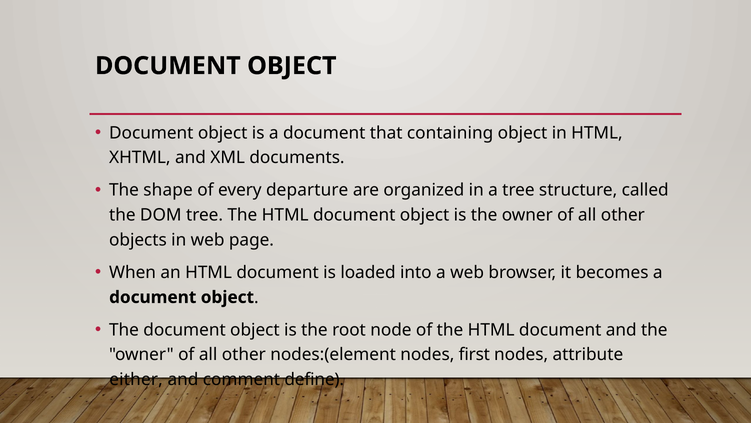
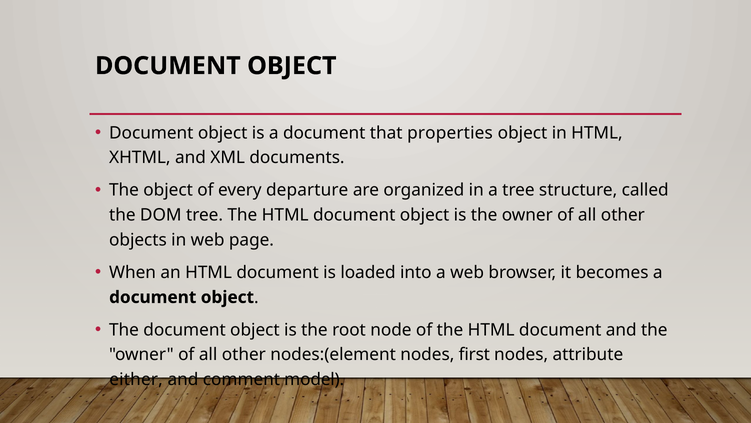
containing: containing -> properties
The shape: shape -> object
define: define -> model
